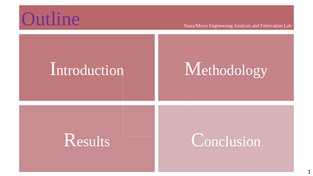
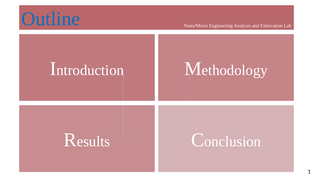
Outline colour: purple -> blue
